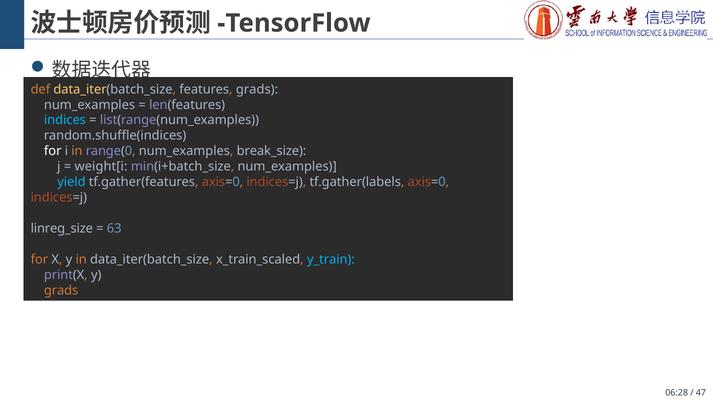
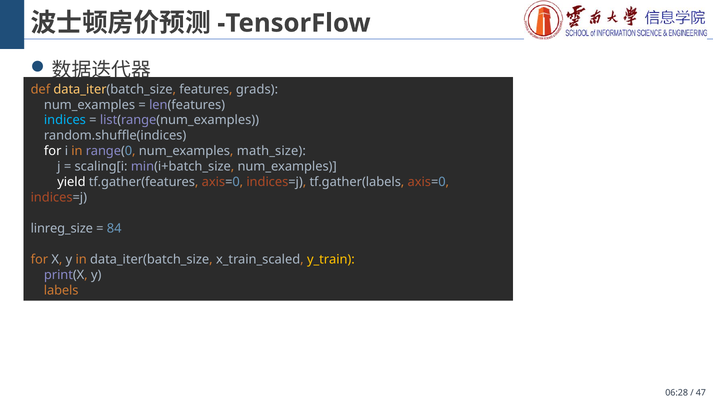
break_size: break_size -> math_size
weight[i: weight[i -> scaling[i
yield colour: light blue -> white
63: 63 -> 84
y_train colour: light blue -> yellow
grads at (61, 290): grads -> labels
